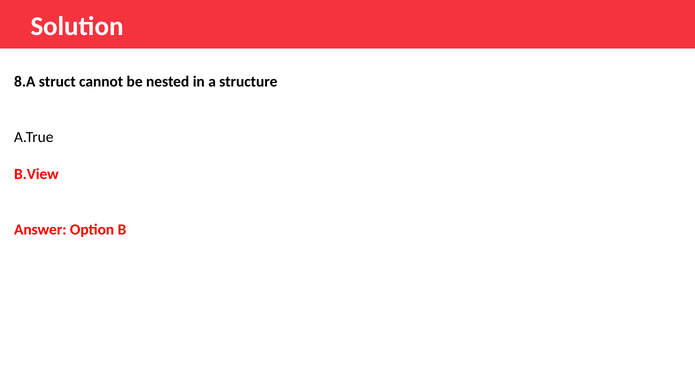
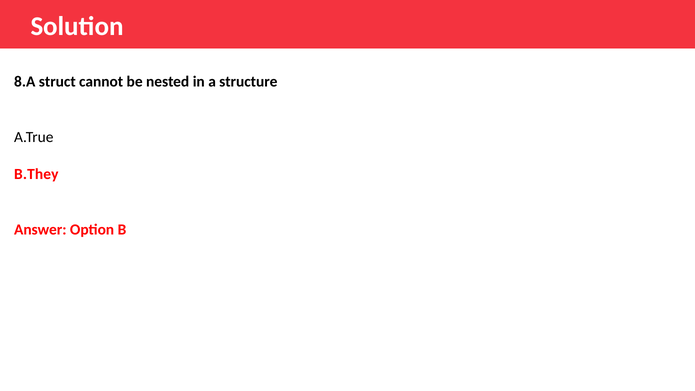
B.View: B.View -> B.They
